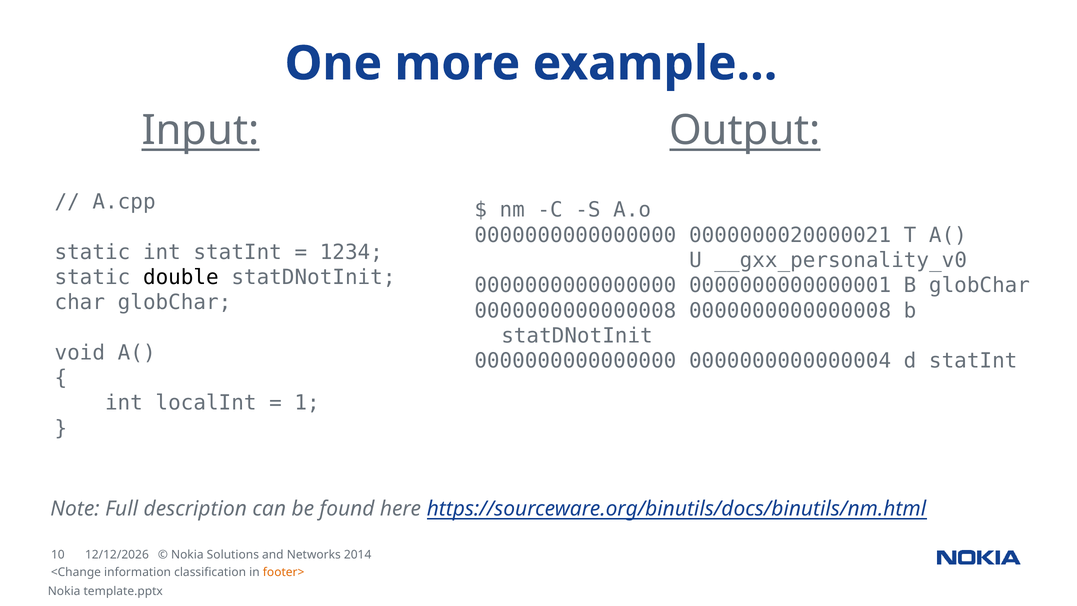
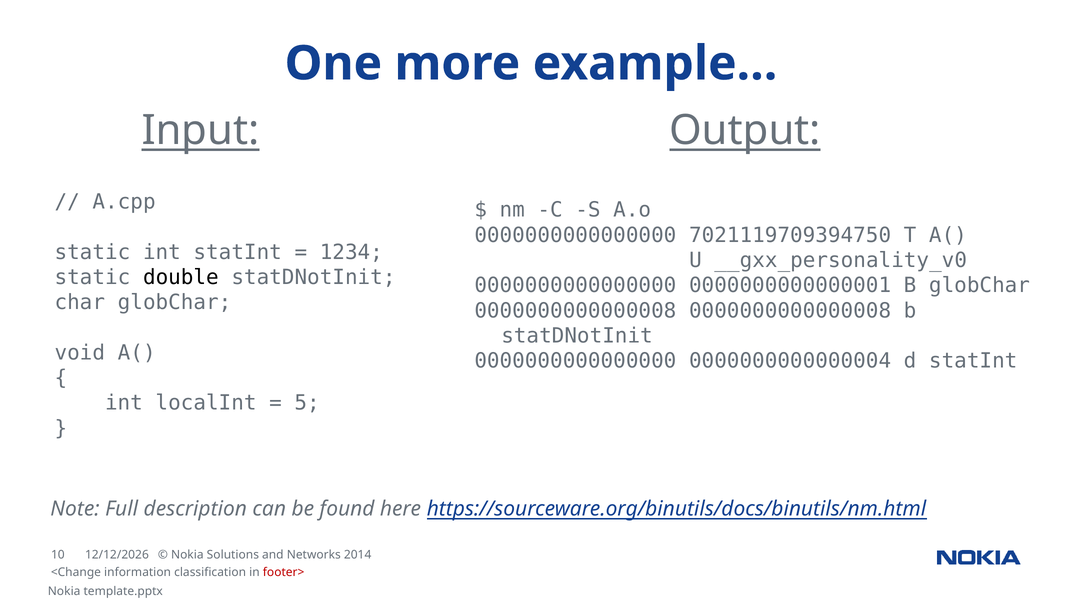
0000000020000021: 0000000020000021 -> 7021119709394750
1: 1 -> 5
footer> colour: orange -> red
